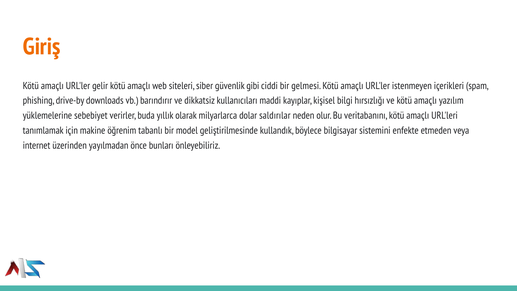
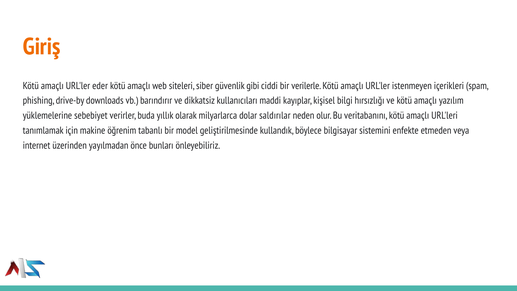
gelir: gelir -> eder
gelmesi: gelmesi -> verilerle
